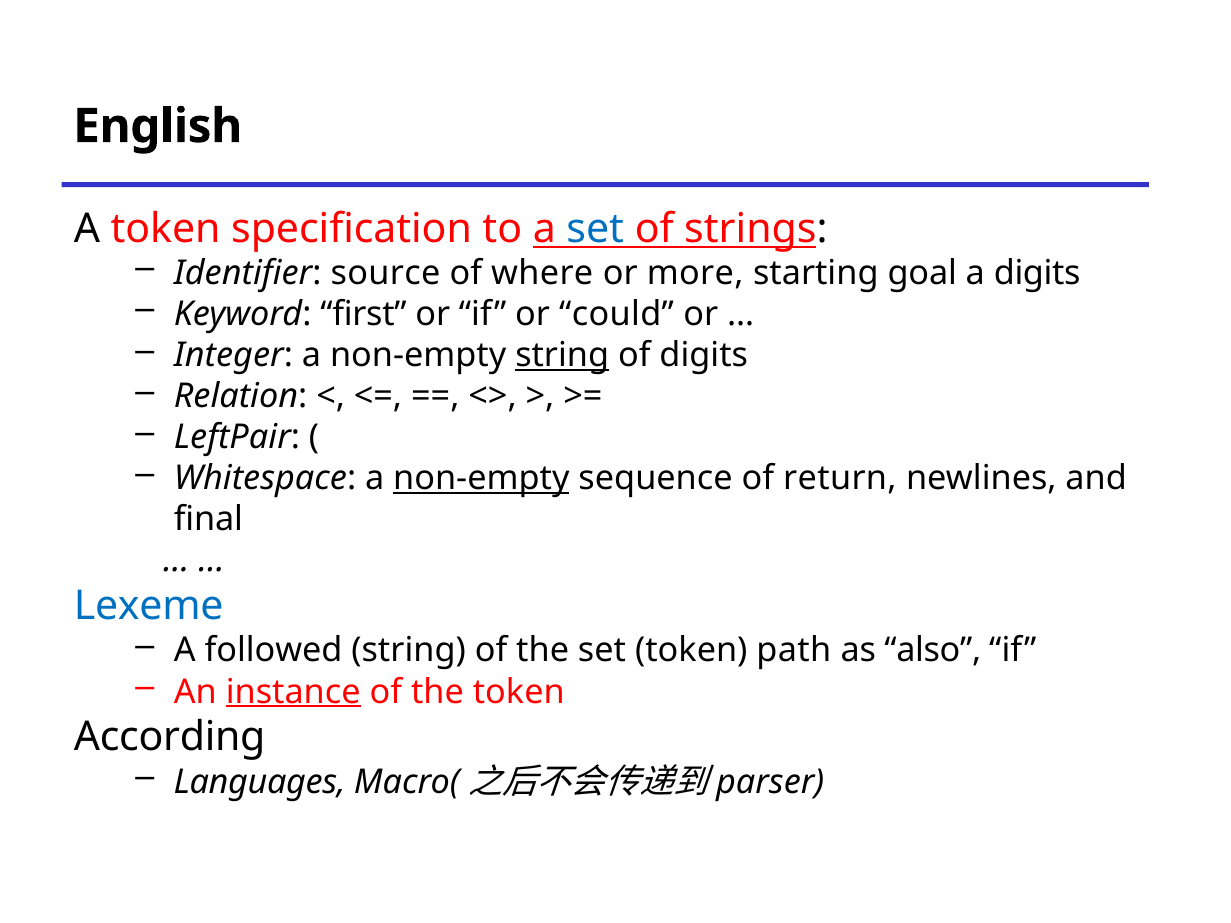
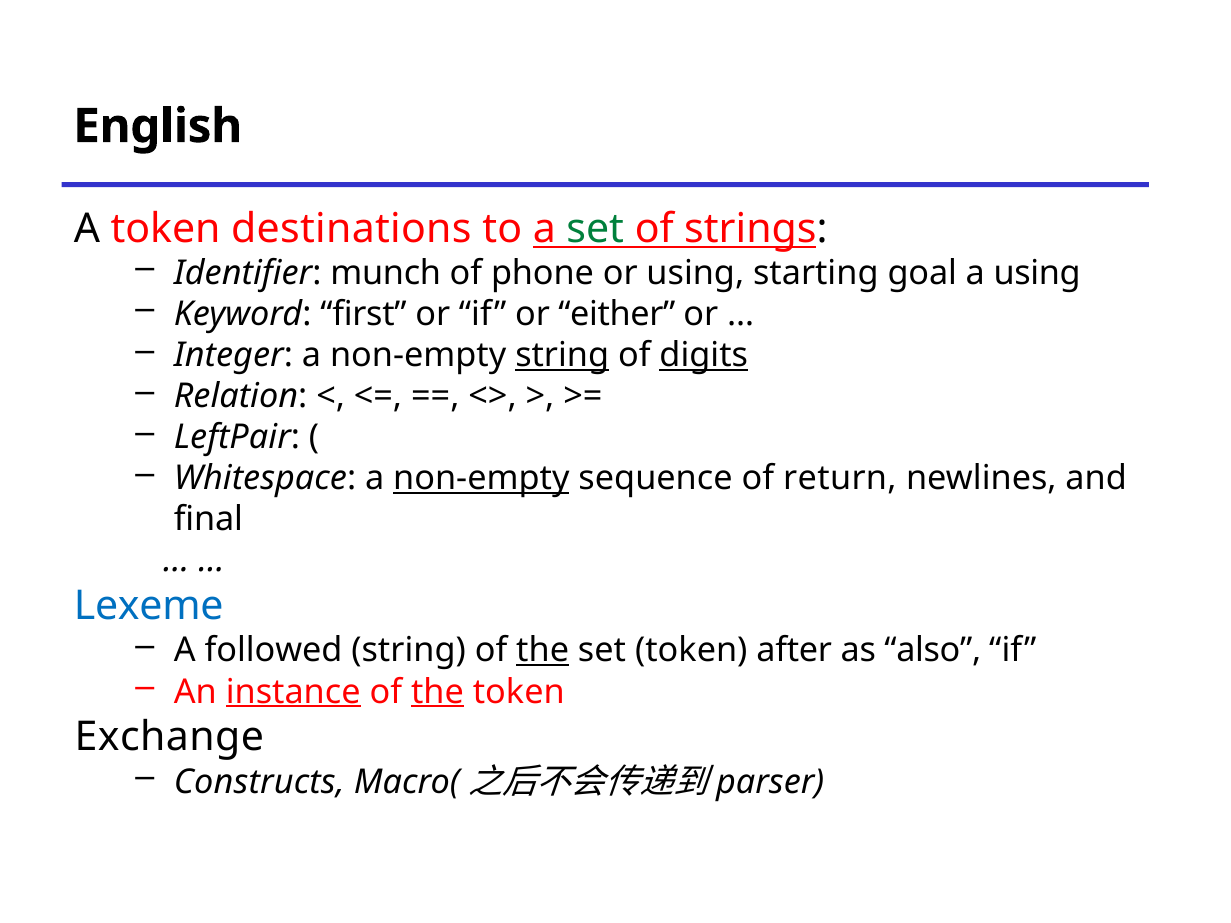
specification: specification -> destinations
set at (595, 229) colour: blue -> green
source: source -> munch
where: where -> phone
or more: more -> using
a digits: digits -> using
could: could -> either
digits at (704, 355) underline: none -> present
the at (543, 651) underline: none -> present
path: path -> after
the at (437, 692) underline: none -> present
According: According -> Exchange
Languages: Languages -> Constructs
